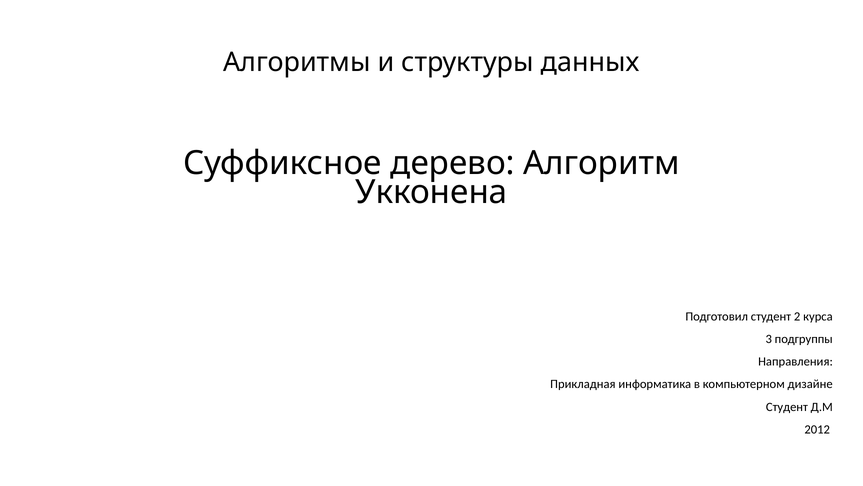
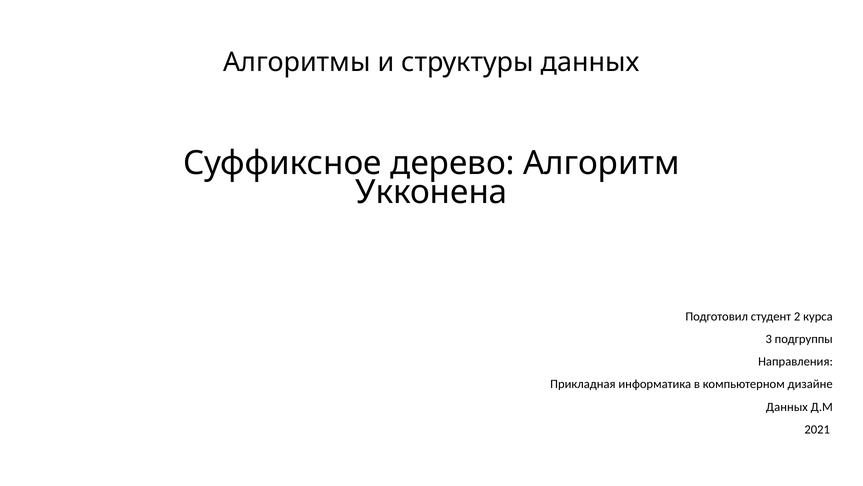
Студент at (787, 406): Студент -> Данных
2012: 2012 -> 2021
